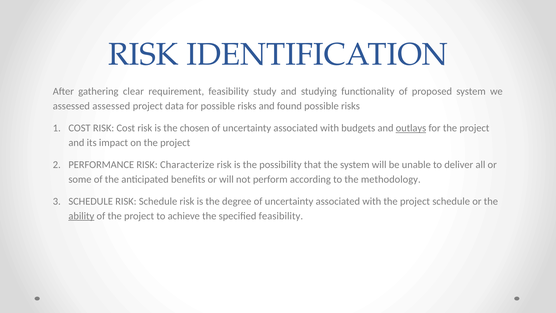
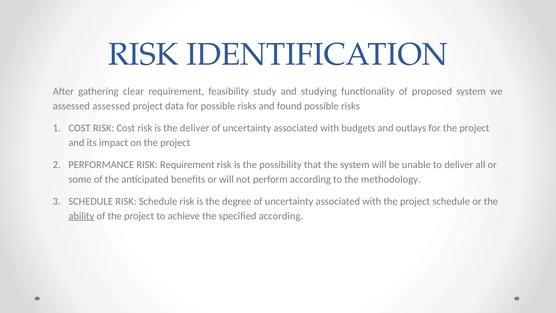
the chosen: chosen -> deliver
outlays underline: present -> none
RISK Characterize: Characterize -> Requirement
specified feasibility: feasibility -> according
